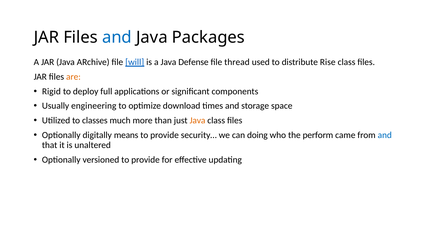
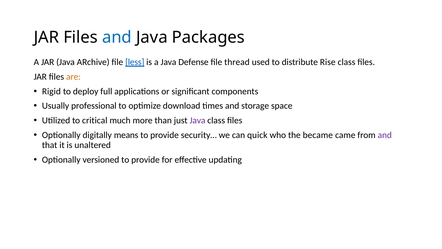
will: will -> less
engineering: engineering -> professional
classes: classes -> critical
Java at (197, 120) colour: orange -> purple
doing: doing -> quick
perform: perform -> became
and at (385, 135) colour: blue -> purple
